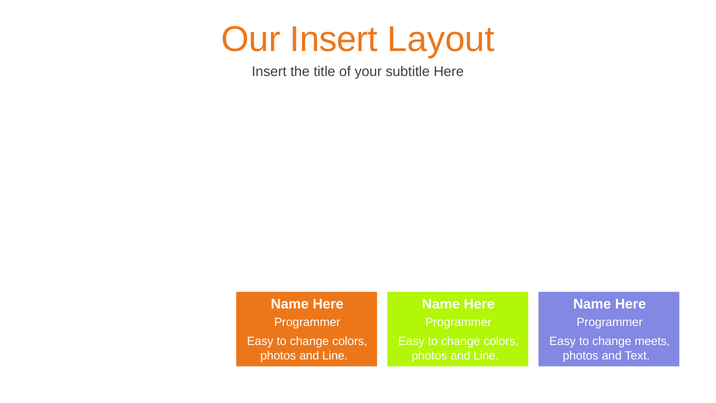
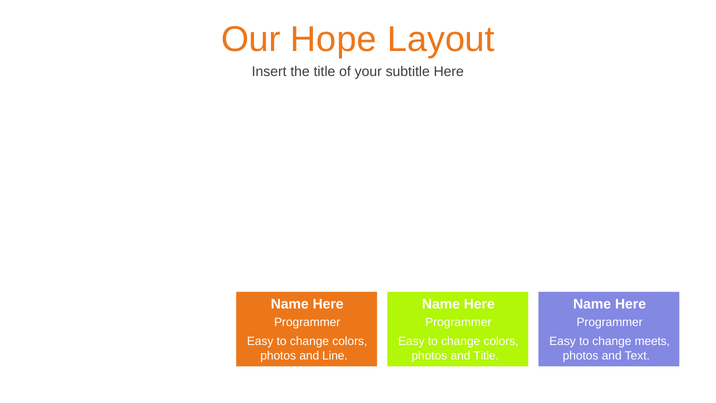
Our Insert: Insert -> Hope
Line at (486, 355): Line -> Title
